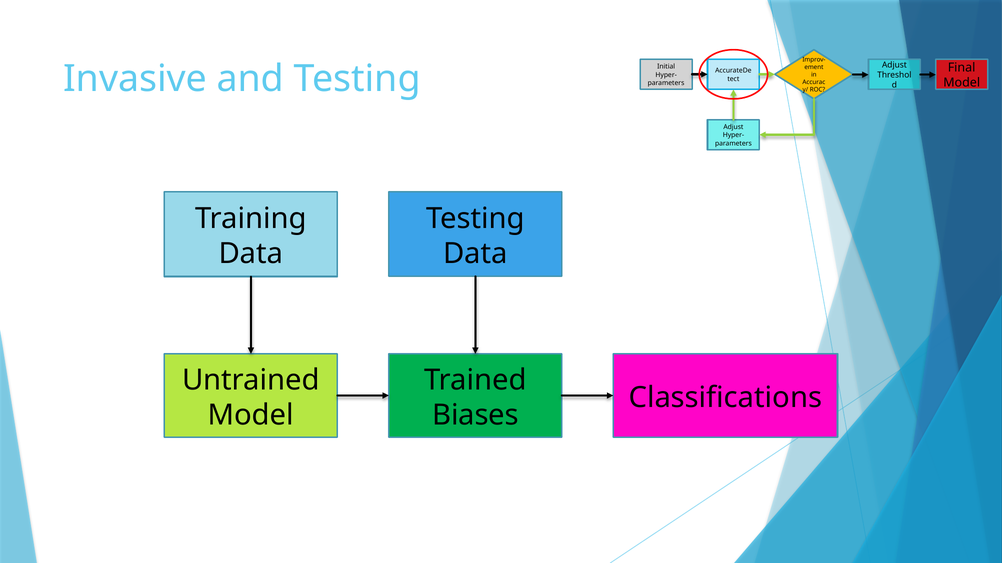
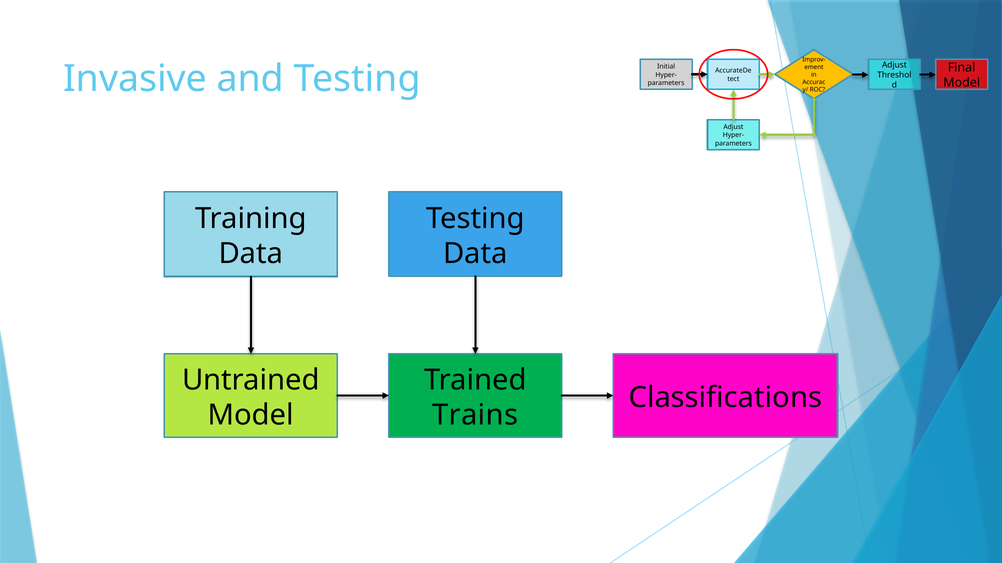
Biases: Biases -> Trains
